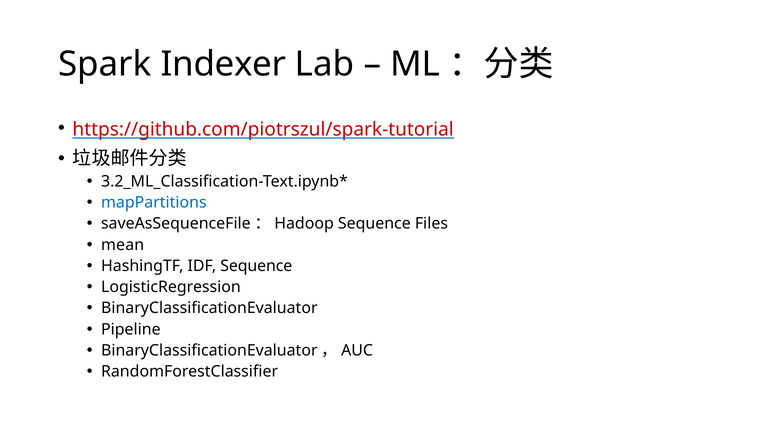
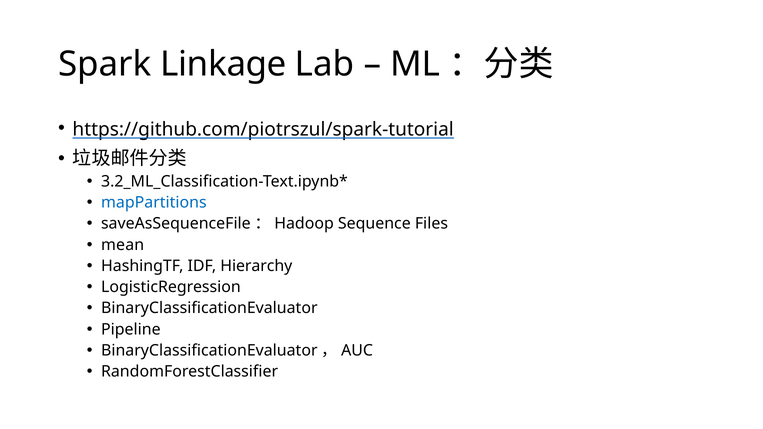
Indexer: Indexer -> Linkage
https://github.com/piotrszul/spark-tutorial colour: red -> black
IDF Sequence: Sequence -> Hierarchy
